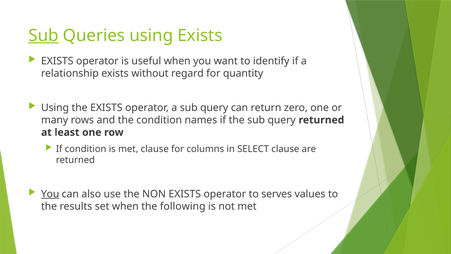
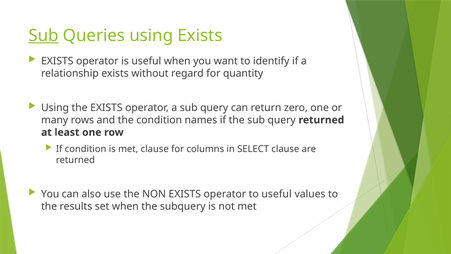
You at (50, 194) underline: present -> none
to serves: serves -> useful
following: following -> subquery
